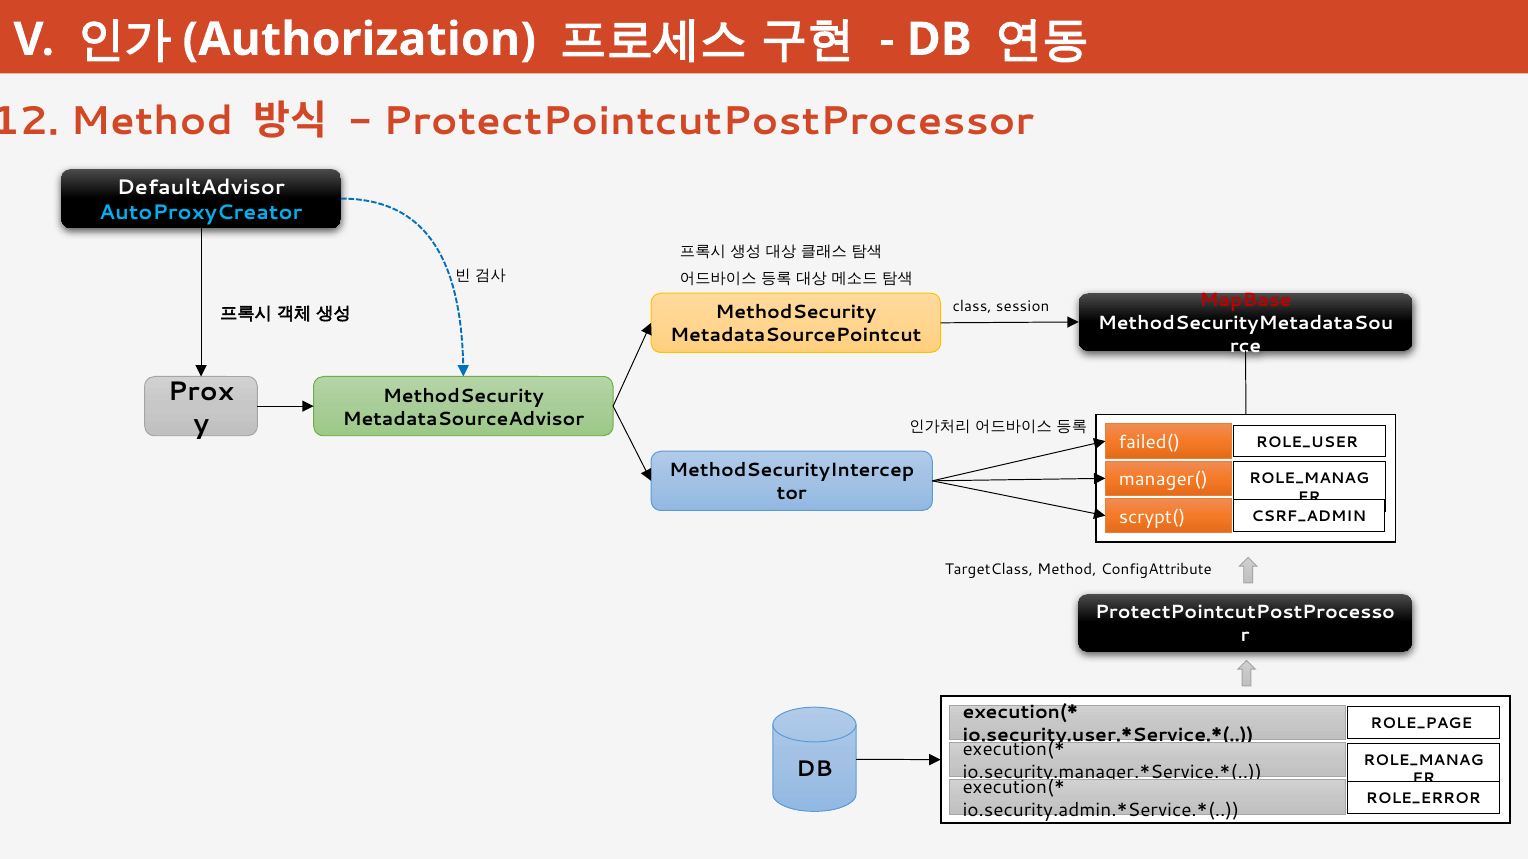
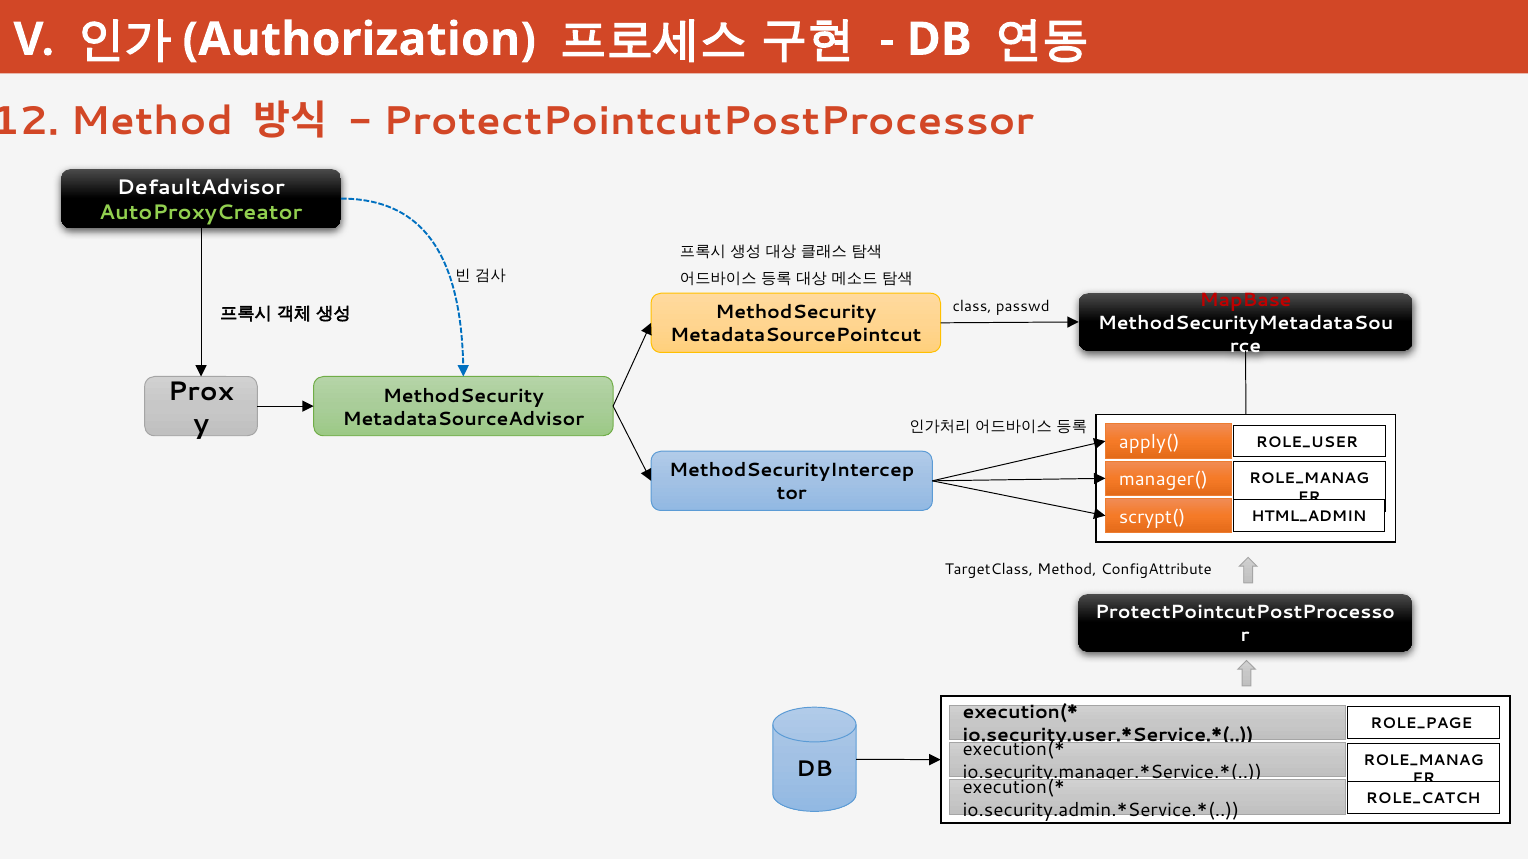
AutoProxyCreator colour: light blue -> light green
session: session -> passwd
failed(: failed( -> apply(
CSRF_ADMIN: CSRF_ADMIN -> HTML_ADMIN
ROLE_ERROR: ROLE_ERROR -> ROLE_CATCH
